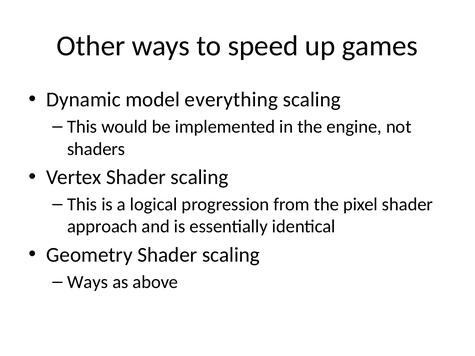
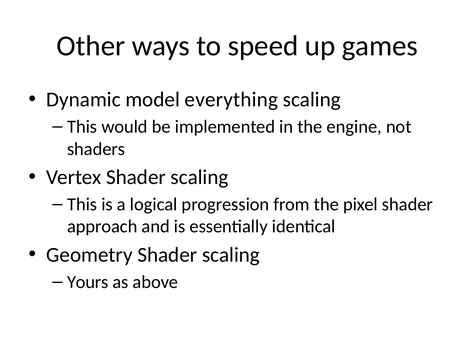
Ways at (88, 282): Ways -> Yours
